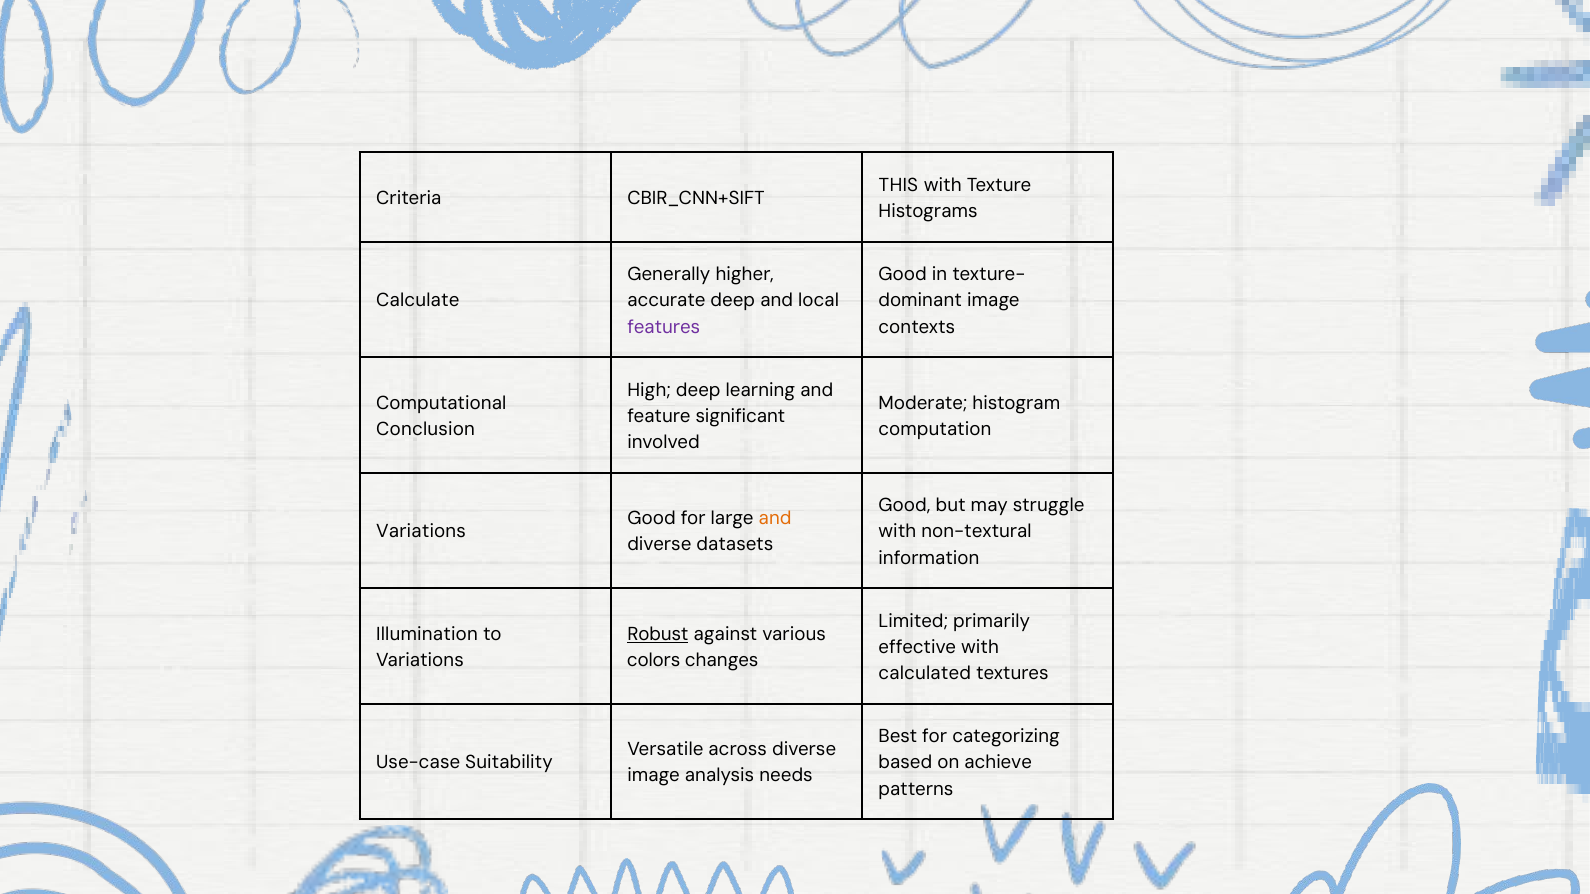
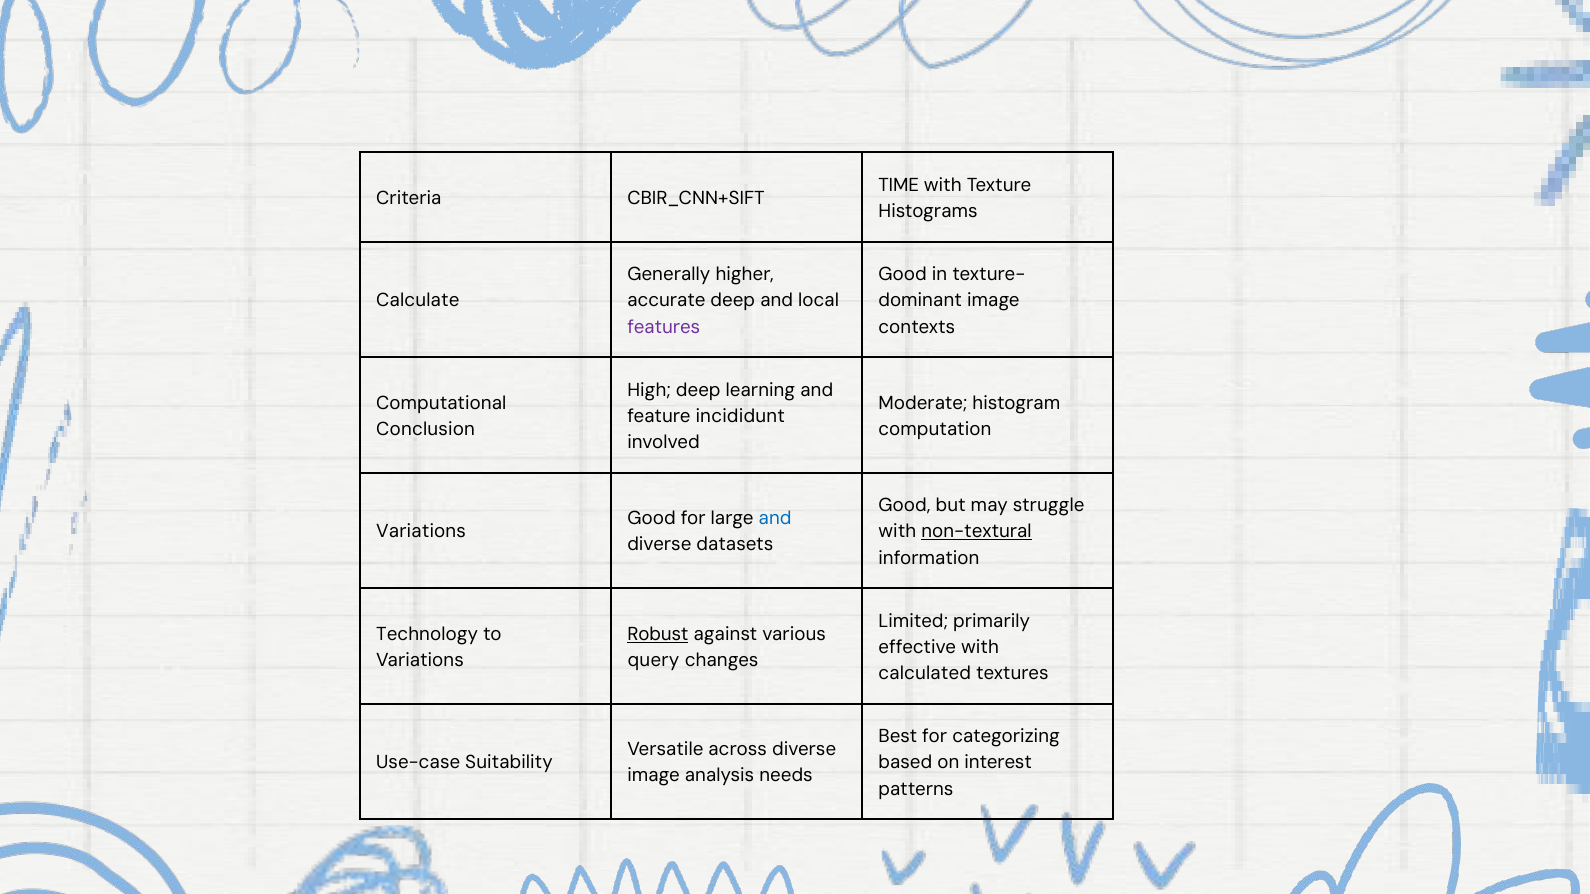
THIS: THIS -> TIME
significant: significant -> incididunt
and at (775, 519) colour: orange -> blue
non-textural underline: none -> present
Illumination: Illumination -> Technology
colors: colors -> query
achieve: achieve -> interest
